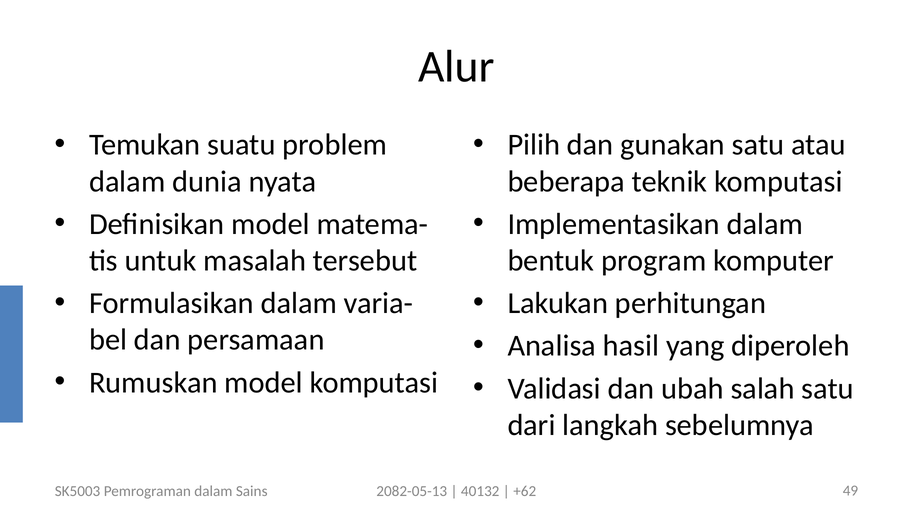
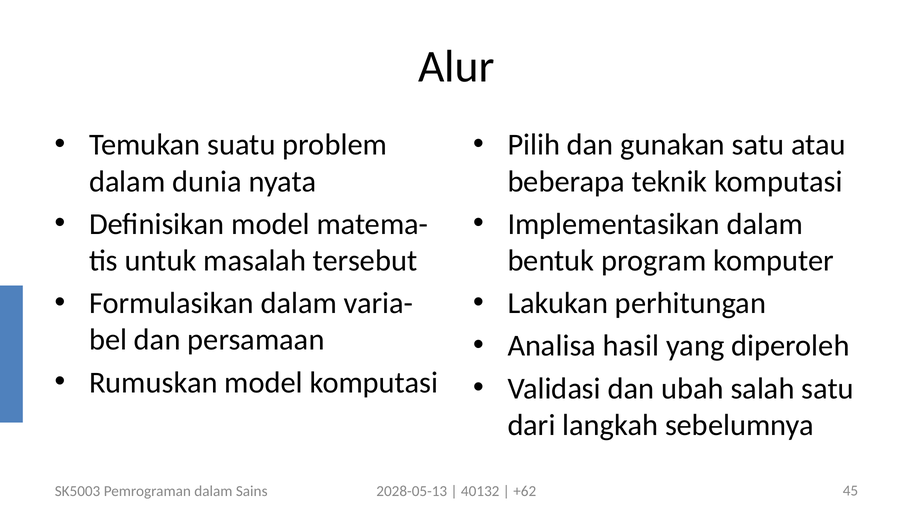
2082-05-13: 2082-05-13 -> 2028-05-13
49: 49 -> 45
